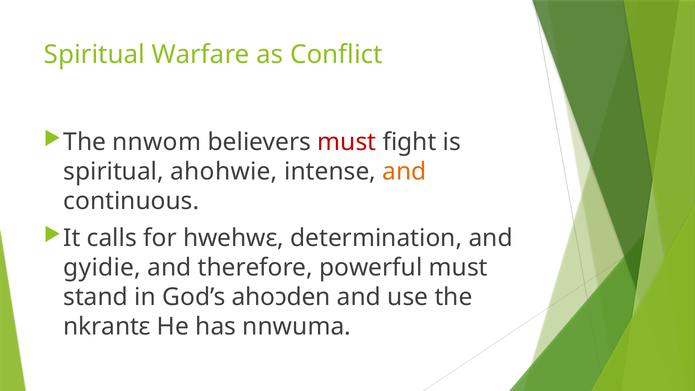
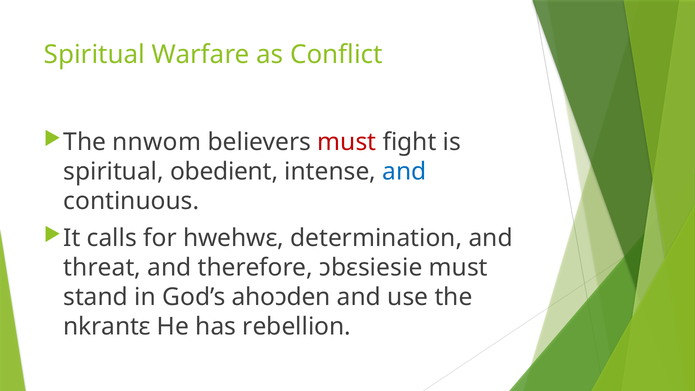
ahohwie: ahohwie -> obedient
and at (404, 172) colour: orange -> blue
gyidie: gyidie -> threat
powerful: powerful -> ɔbɛsiesie
nnwuma: nnwuma -> rebellion
